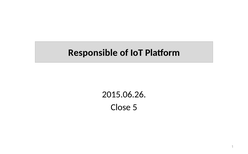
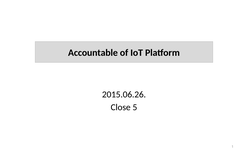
Responsible: Responsible -> Accountable
